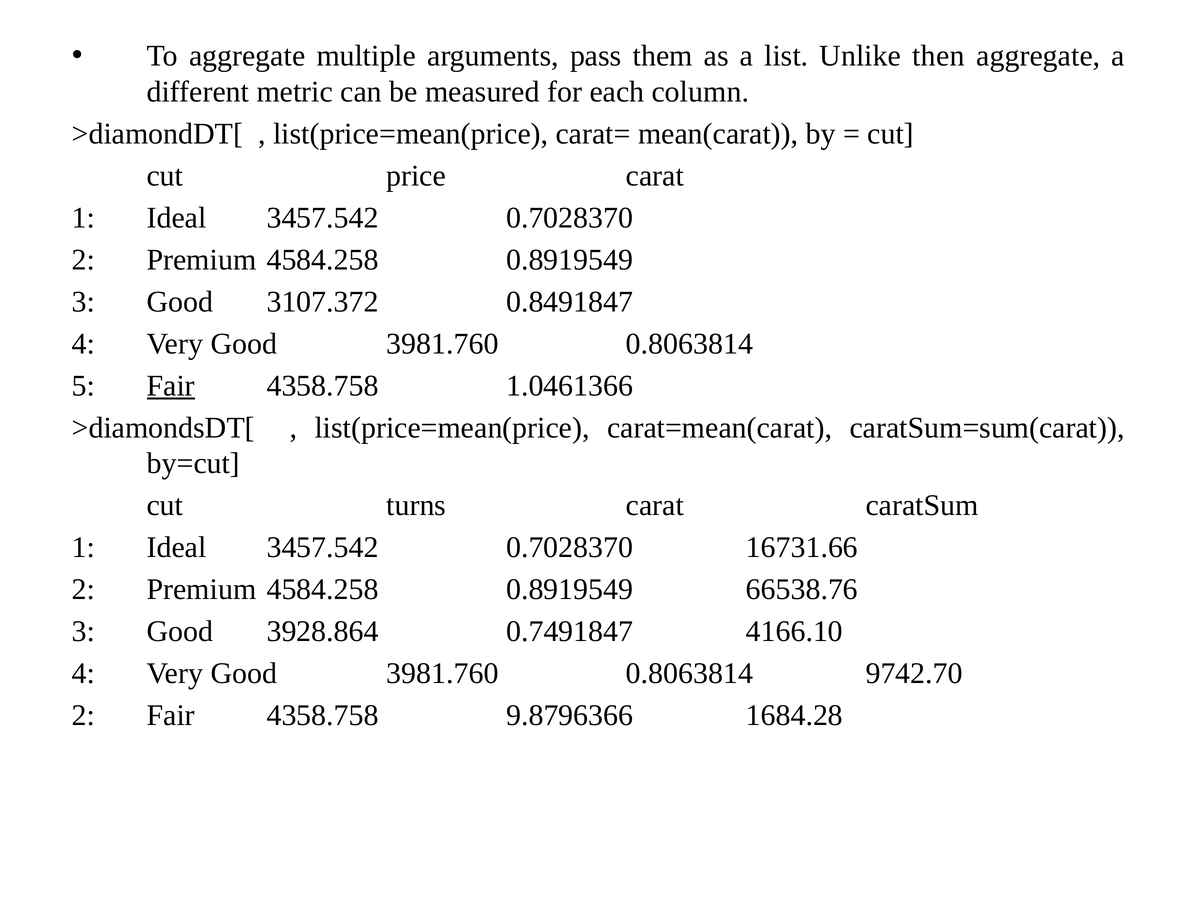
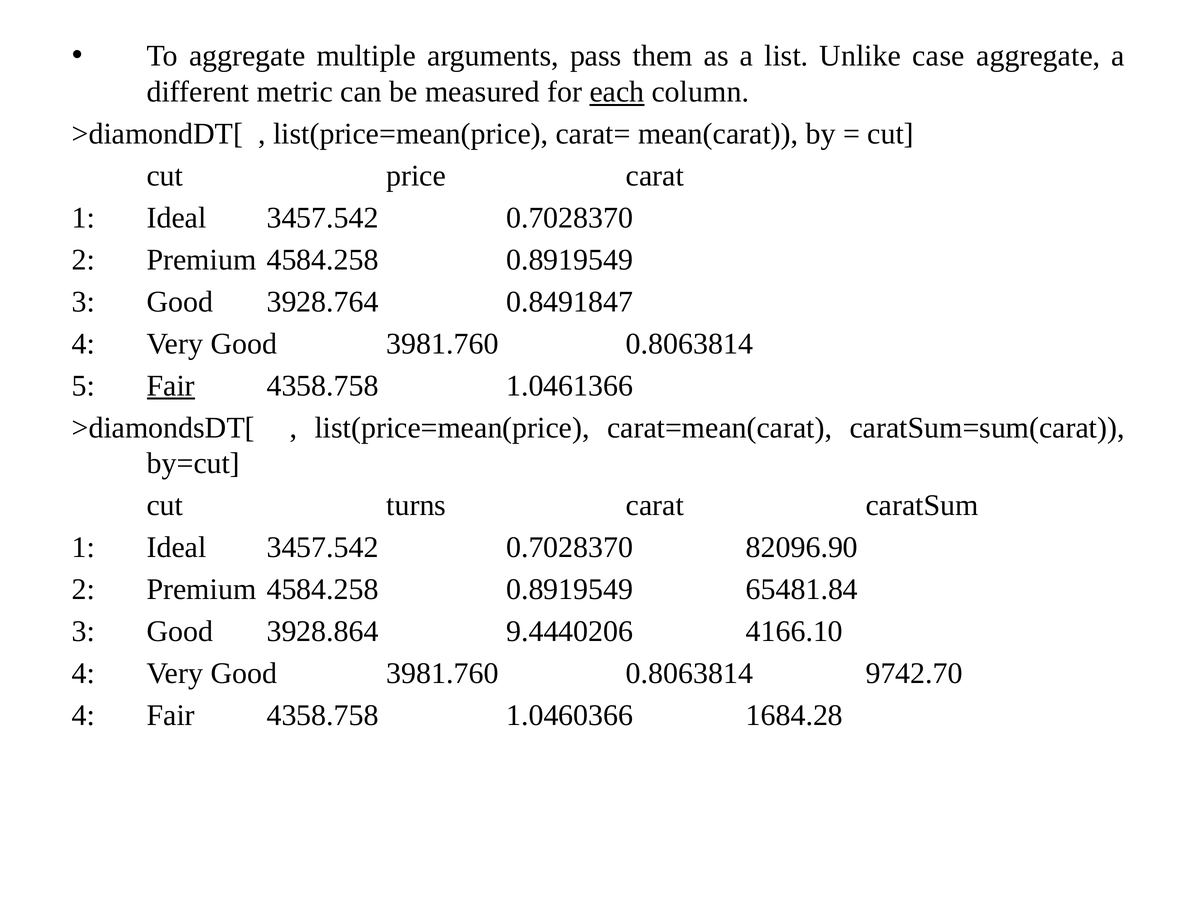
then: then -> case
each underline: none -> present
3107.372: 3107.372 -> 3928.764
16731.66: 16731.66 -> 82096.90
66538.76: 66538.76 -> 65481.84
0.7491847: 0.7491847 -> 9.4440206
2 at (84, 715): 2 -> 4
9.8796366: 9.8796366 -> 1.0460366
